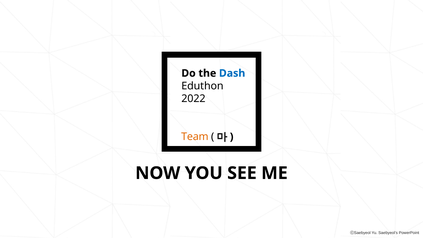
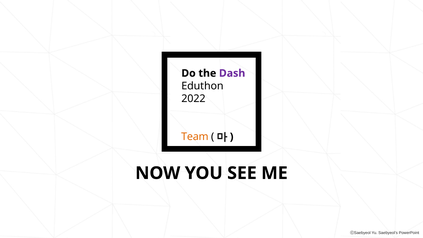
Dash colour: blue -> purple
